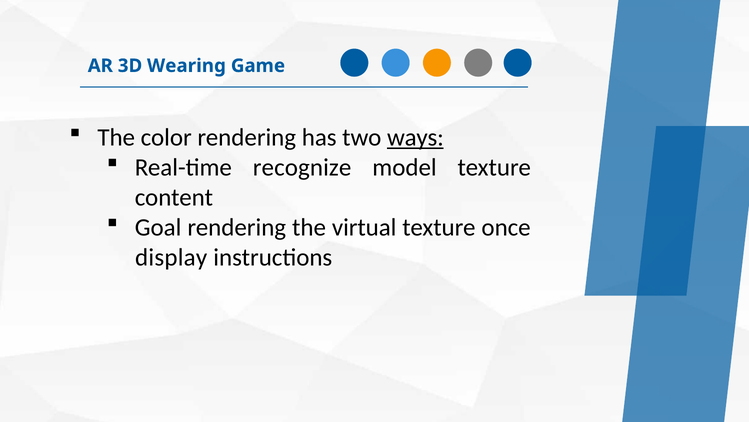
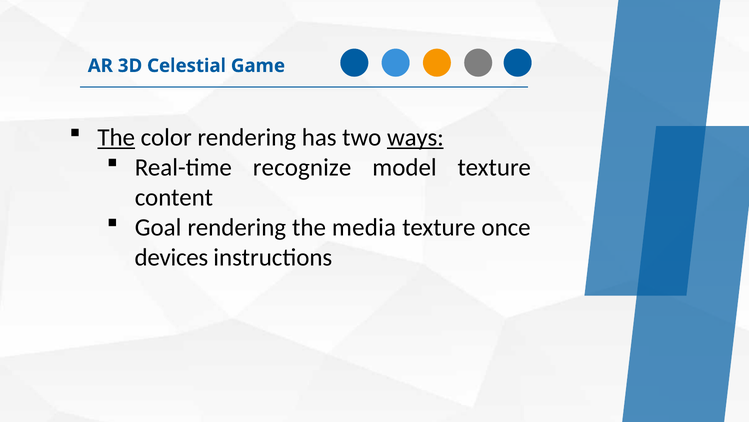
Wearing: Wearing -> Celestial
The at (116, 137) underline: none -> present
virtual: virtual -> media
display: display -> devices
